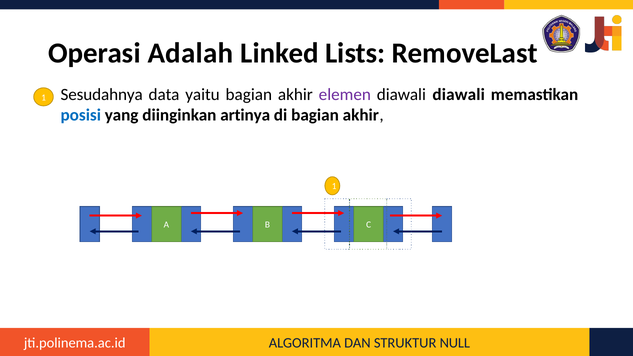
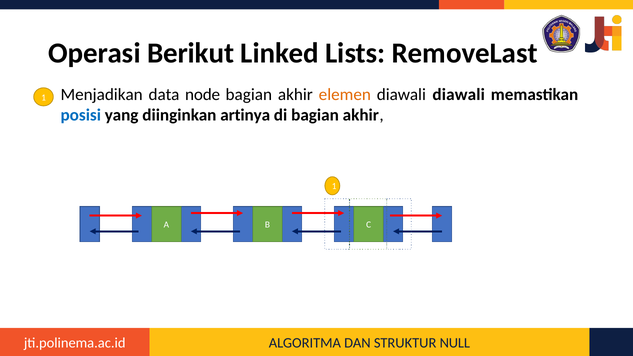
Adalah: Adalah -> Berikut
Sesudahnya: Sesudahnya -> Menjadikan
yaitu: yaitu -> node
elemen colour: purple -> orange
